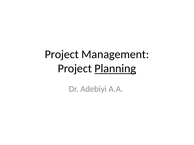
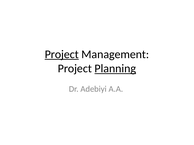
Project at (62, 55) underline: none -> present
